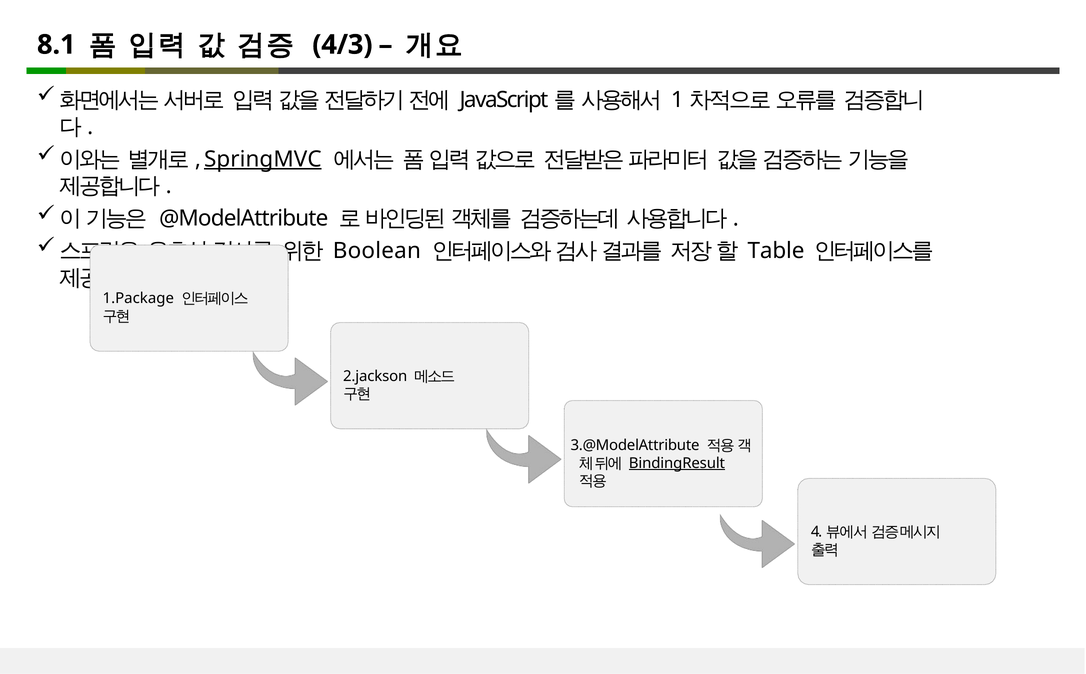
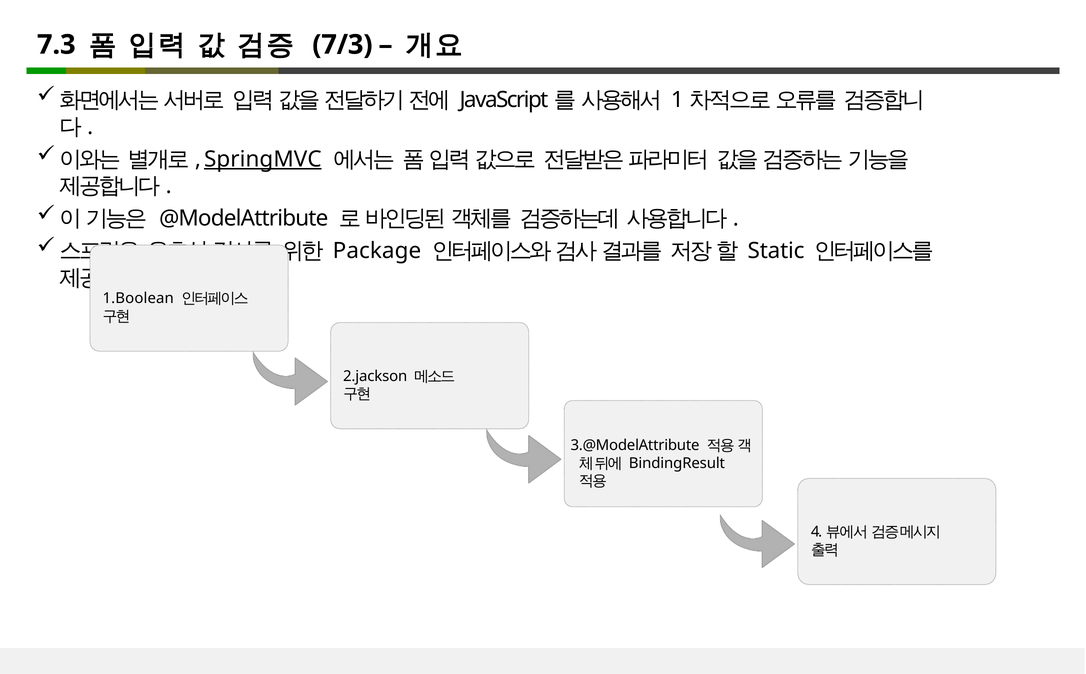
8.1: 8.1 -> 7.3
4/3: 4/3 -> 7/3
Boolean: Boolean -> Package
Table: Table -> Static
1.Package: 1.Package -> 1.Boolean
BindingResult underline: present -> none
